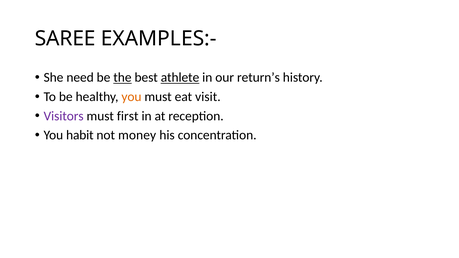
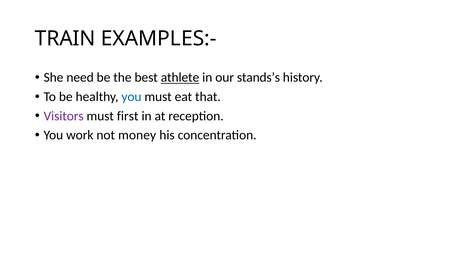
SAREE: SAREE -> TRAIN
the underline: present -> none
return’s: return’s -> stands’s
you at (131, 97) colour: orange -> blue
visit: visit -> that
habit: habit -> work
